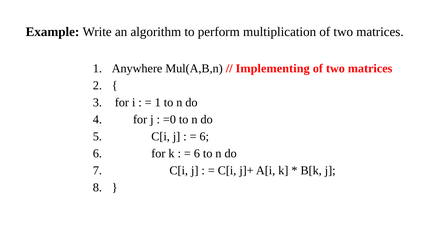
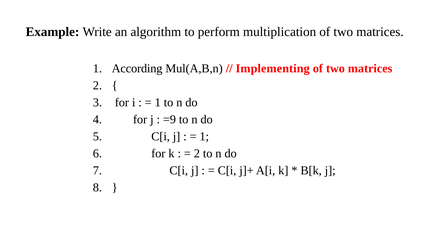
Anywhere: Anywhere -> According
=0: =0 -> =9
6 at (204, 136): 6 -> 1
6 at (197, 153): 6 -> 2
